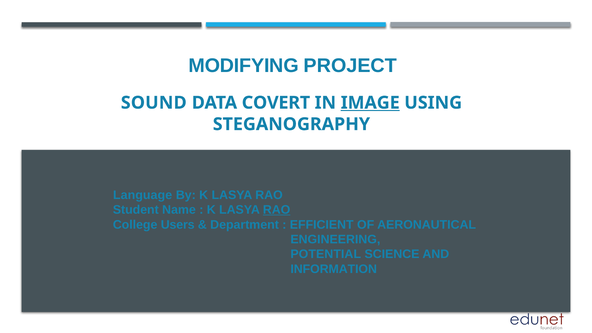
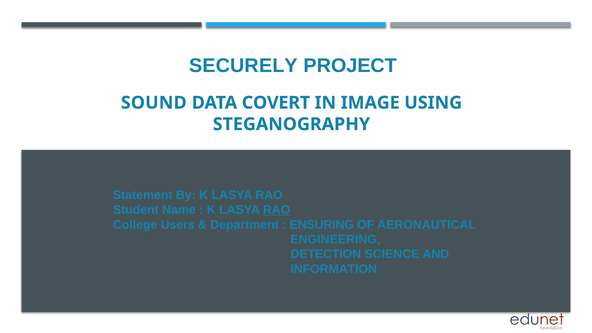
MODIFYING: MODIFYING -> SECURELY
IMAGE underline: present -> none
Language: Language -> Statement
EFFICIENT: EFFICIENT -> ENSURING
POTENTIAL: POTENTIAL -> DETECTION
